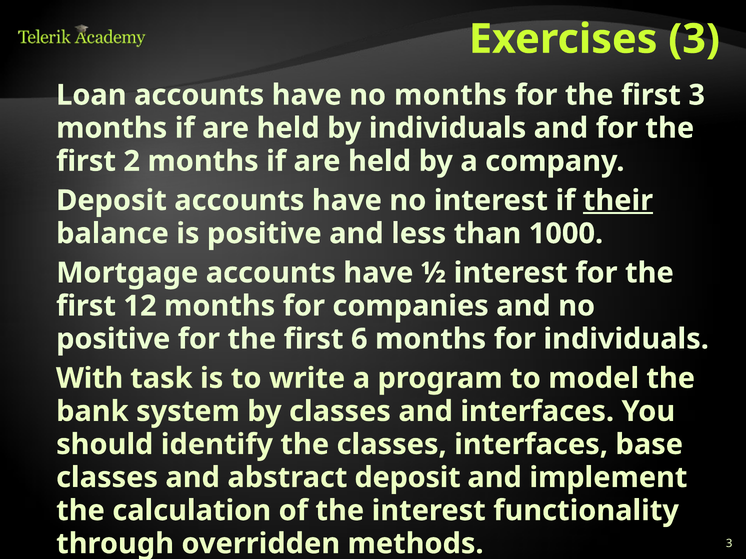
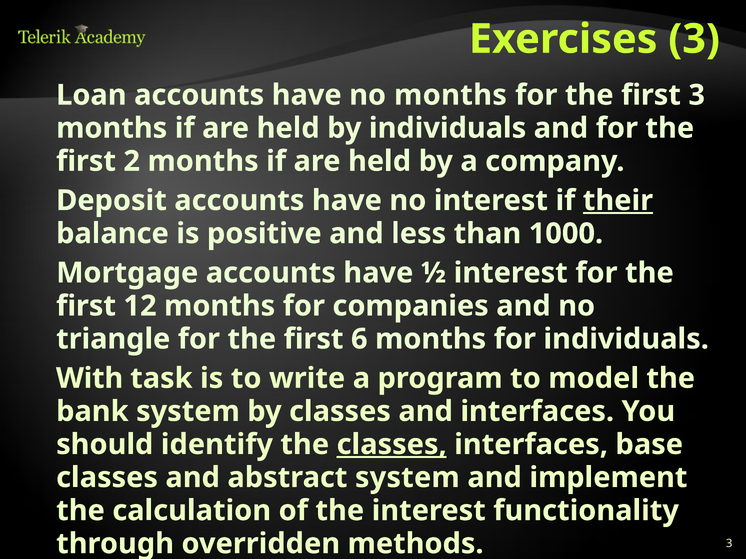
positive at (113, 339): positive -> triangle
classes at (392, 445) underline: none -> present
abstract deposit: deposit -> system
